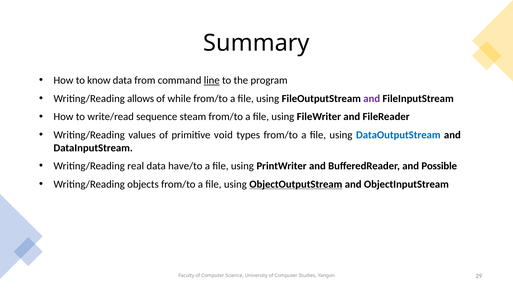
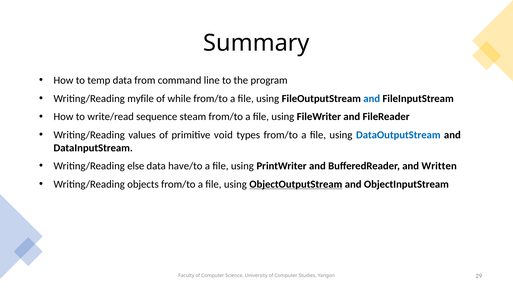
know: know -> temp
line underline: present -> none
allows: allows -> myfile
and at (372, 98) colour: purple -> blue
real: real -> else
Possible: Possible -> Written
